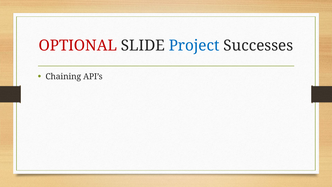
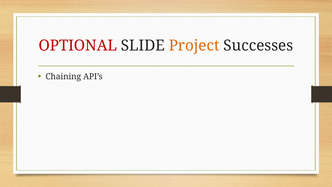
Project colour: blue -> orange
